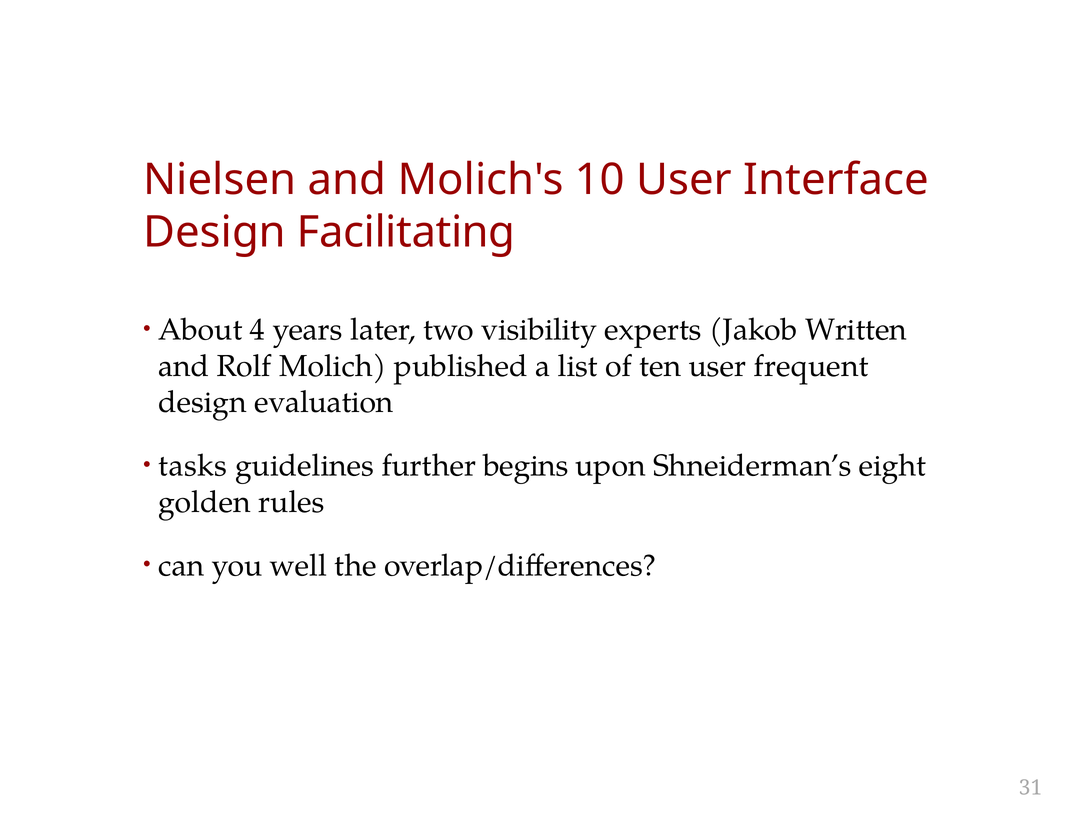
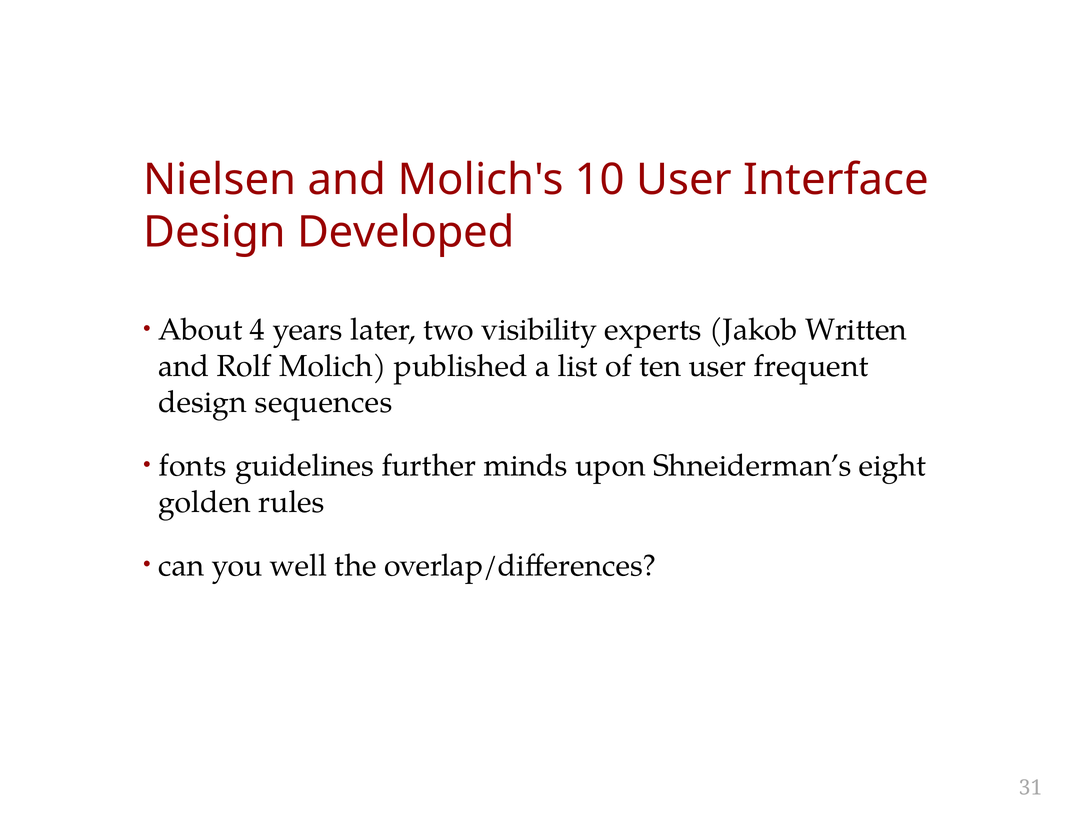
Facilitating: Facilitating -> Developed
evaluation: evaluation -> sequences
tasks: tasks -> fonts
begins: begins -> minds
